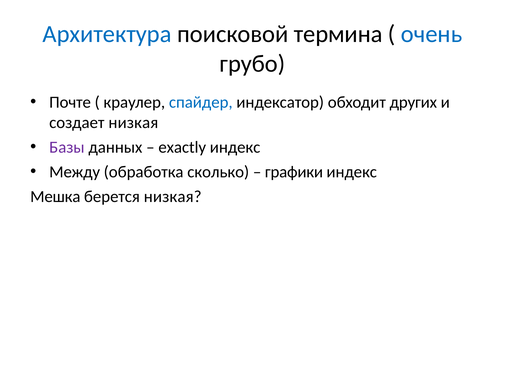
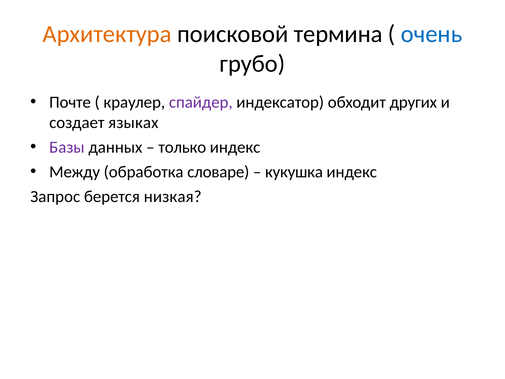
Архитектура colour: blue -> orange
спайдер colour: blue -> purple
создает низкая: низкая -> языках
exactly: exactly -> только
сколько: сколько -> словаре
графики: графики -> кукушка
Мешка: Мешка -> Запрос
